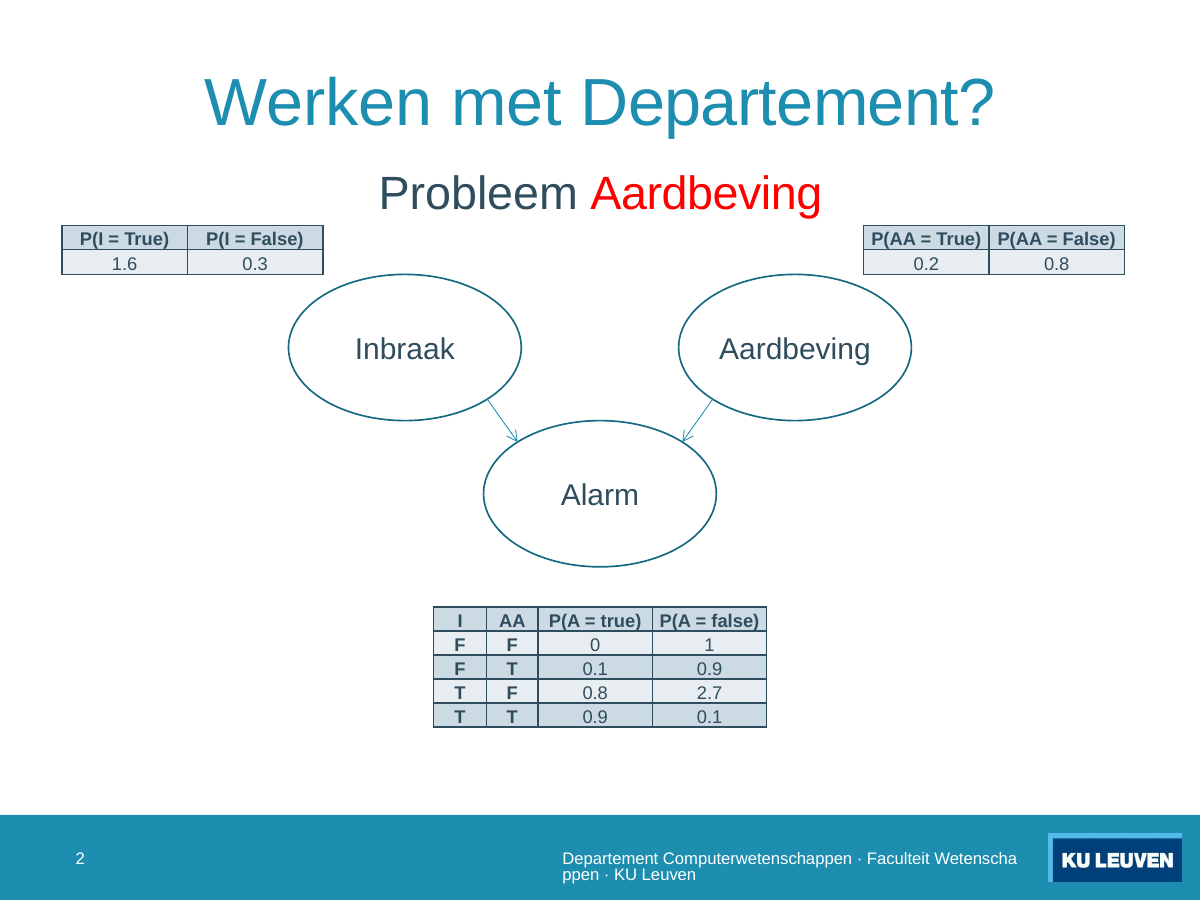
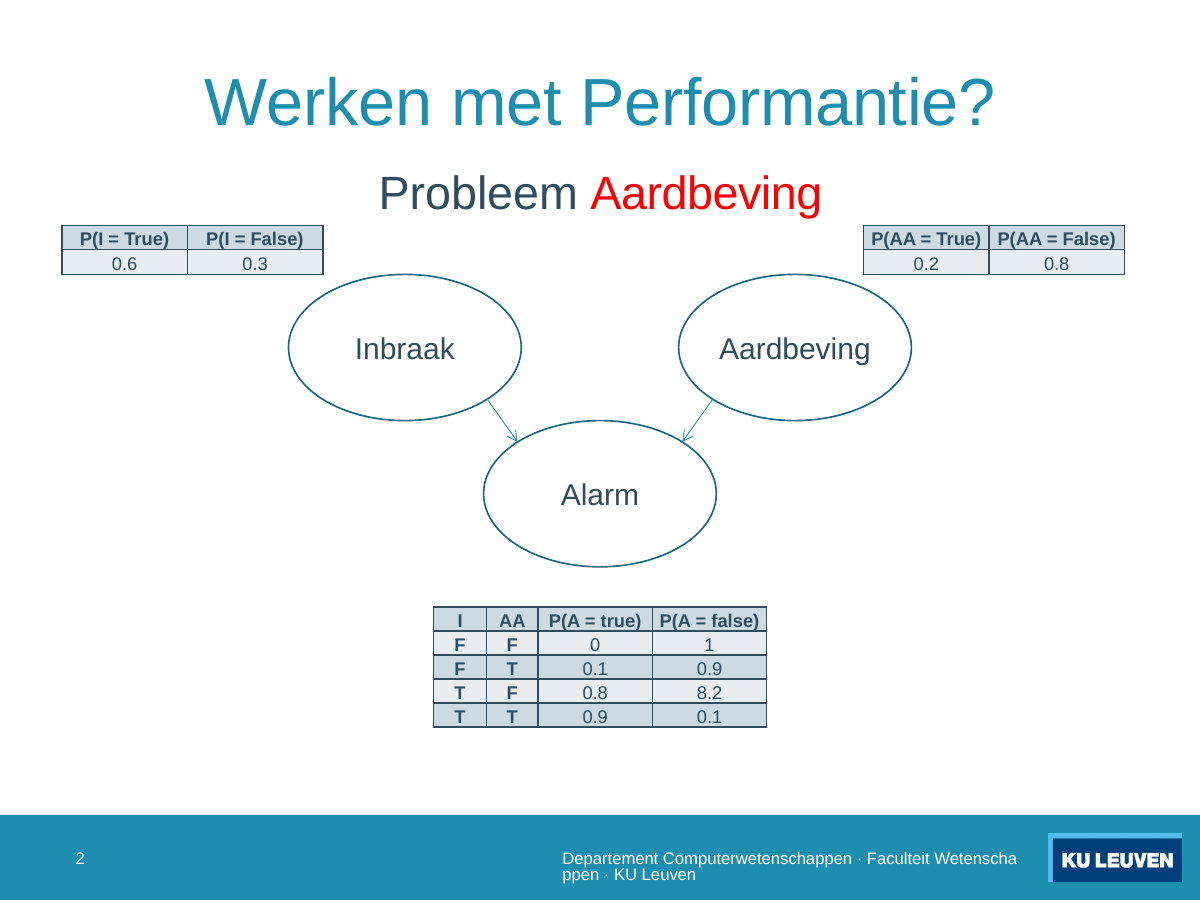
met Departement: Departement -> Performantie
1.6: 1.6 -> 0.6
2.7: 2.7 -> 8.2
